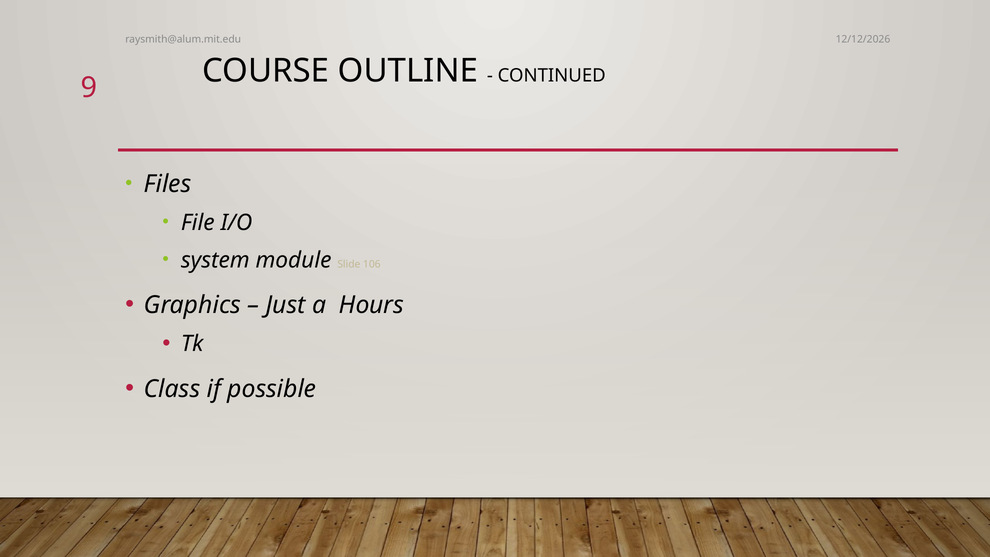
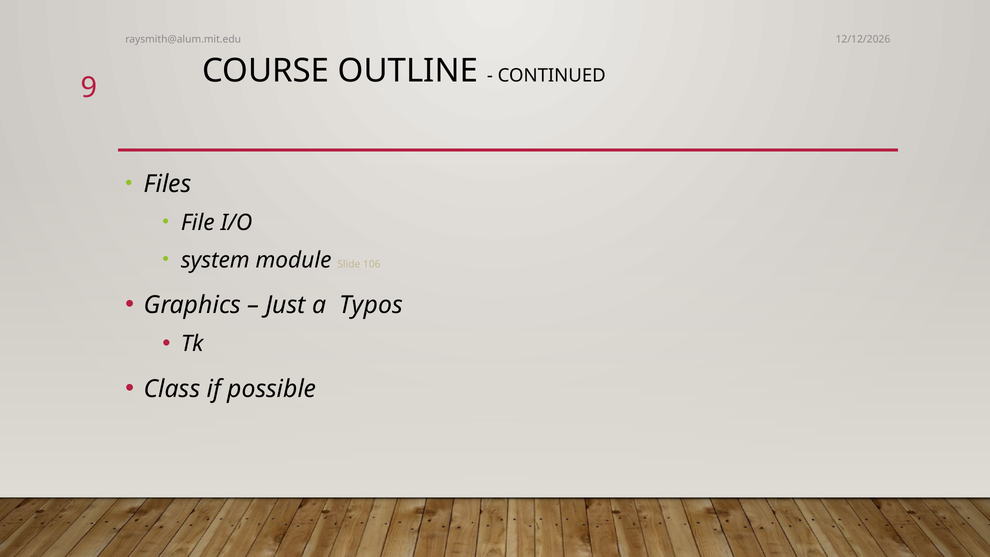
Hours: Hours -> Typos
